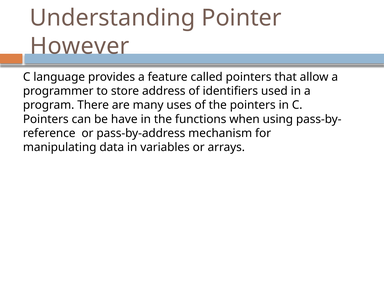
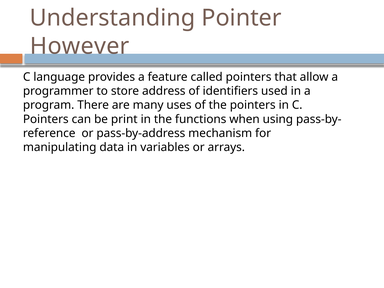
have: have -> print
